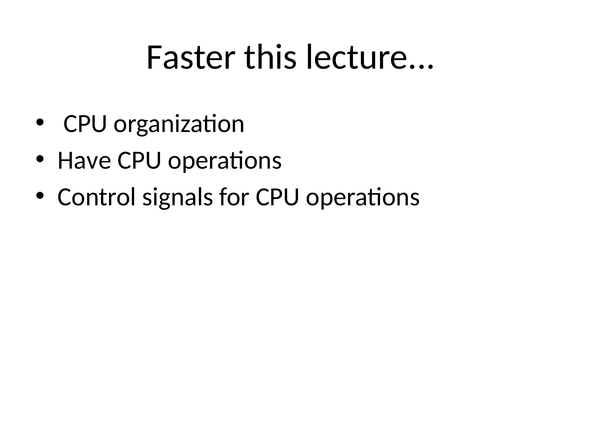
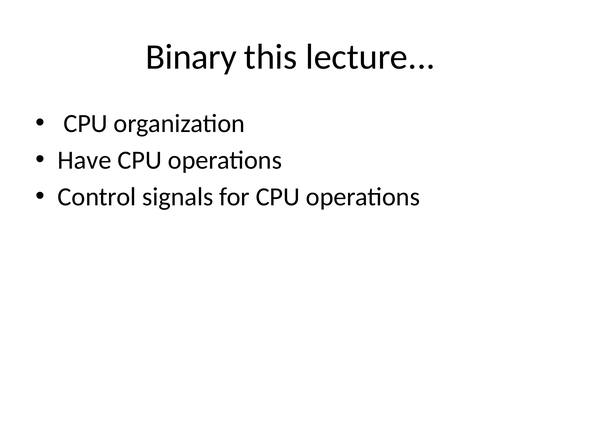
Faster: Faster -> Binary
